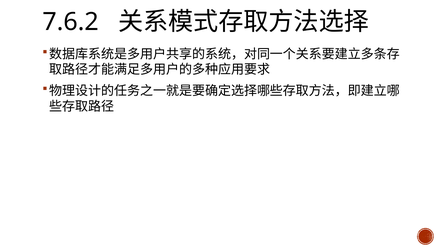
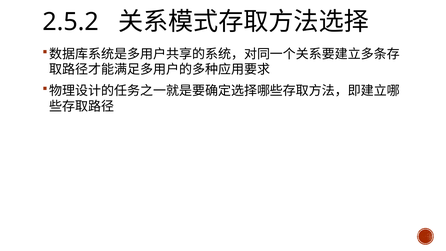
7.6.2: 7.6.2 -> 2.5.2
